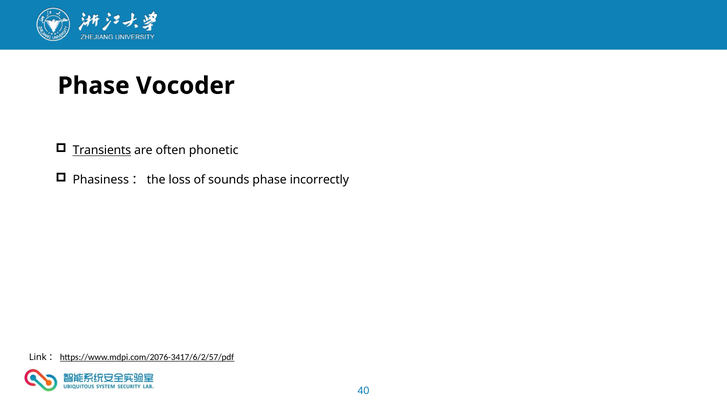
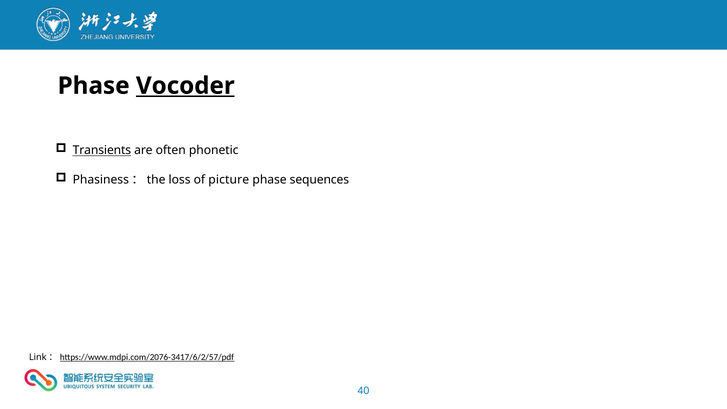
Vocoder underline: none -> present
sounds: sounds -> picture
incorrectly: incorrectly -> sequences
